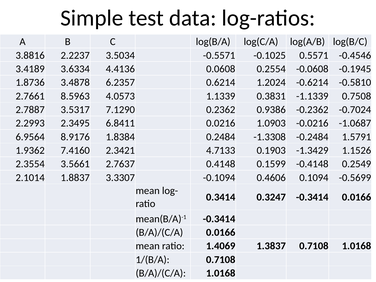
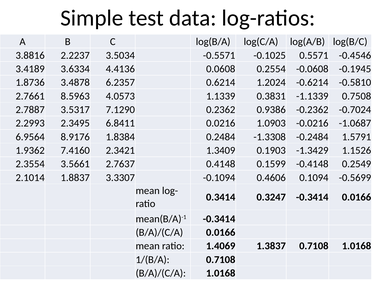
4.7133: 4.7133 -> 1.3409
